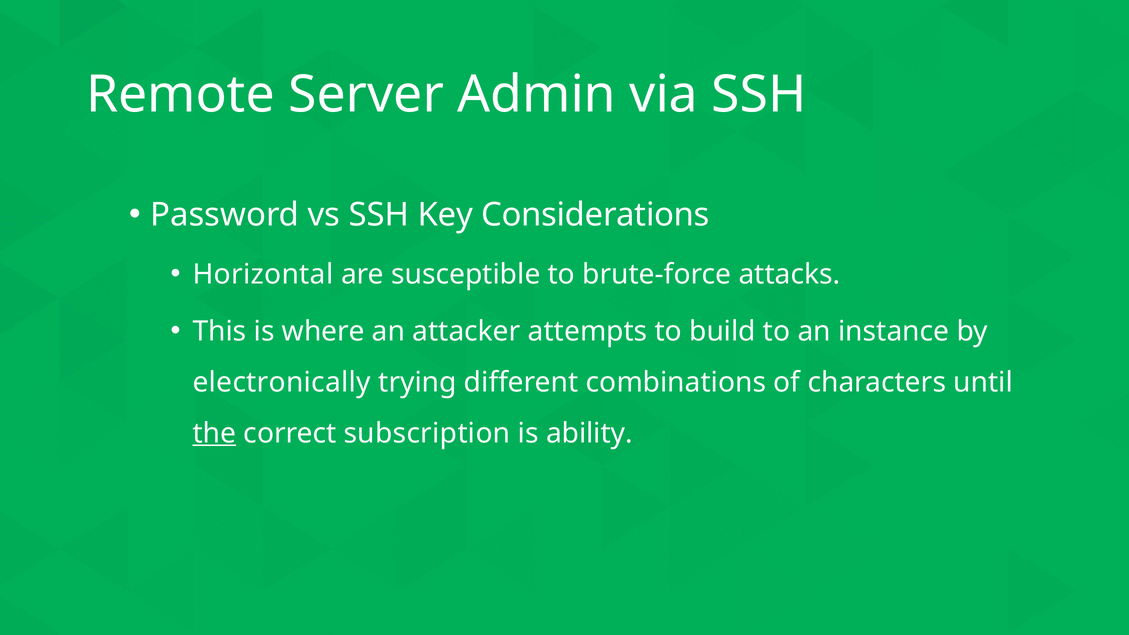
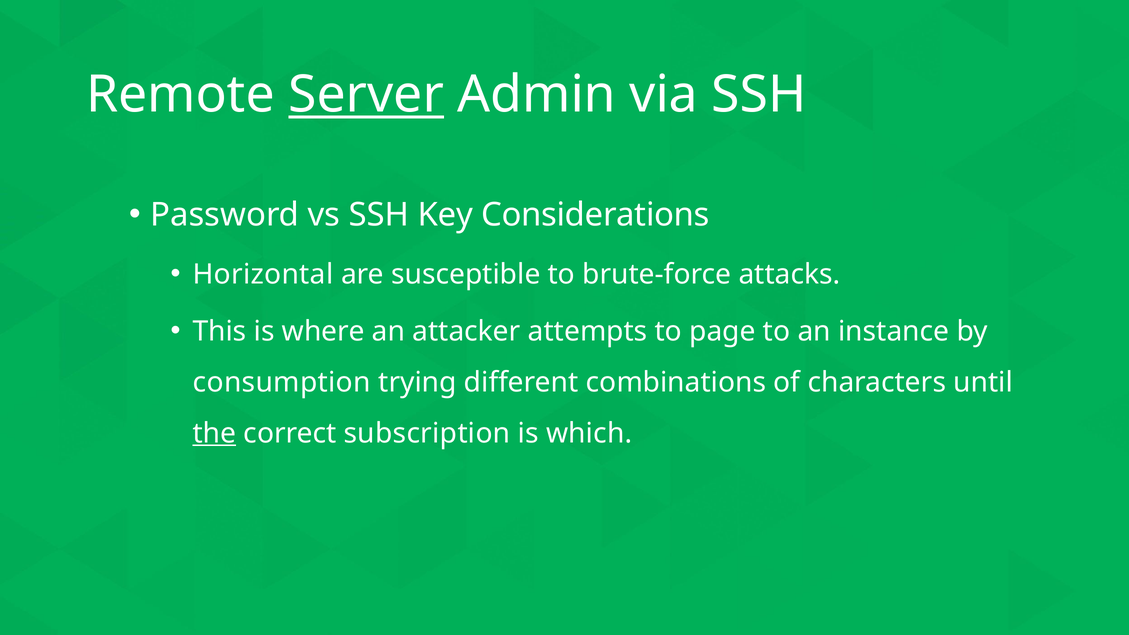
Server underline: none -> present
build: build -> page
electronically: electronically -> consumption
ability: ability -> which
